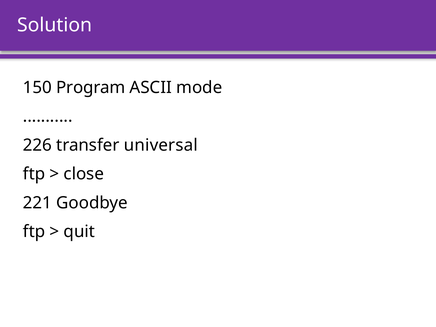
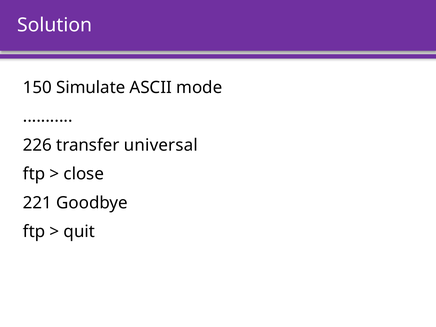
Program: Program -> Simulate
